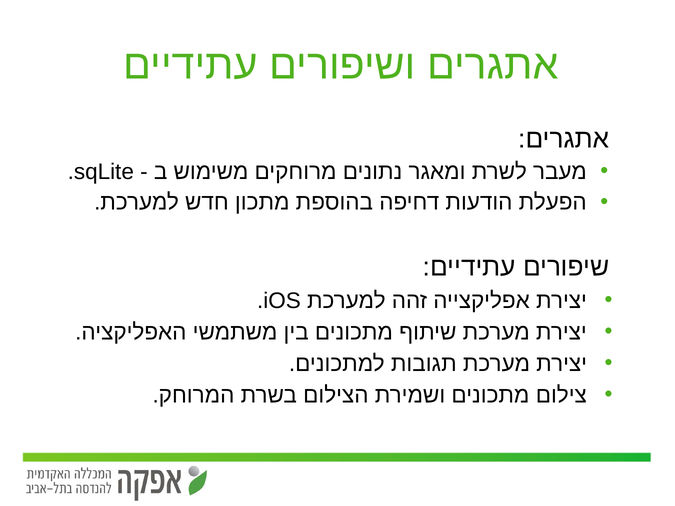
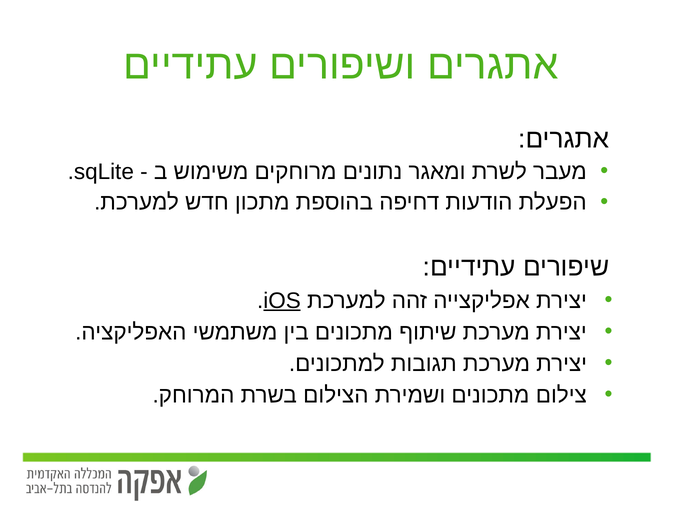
iOS underline: none -> present
